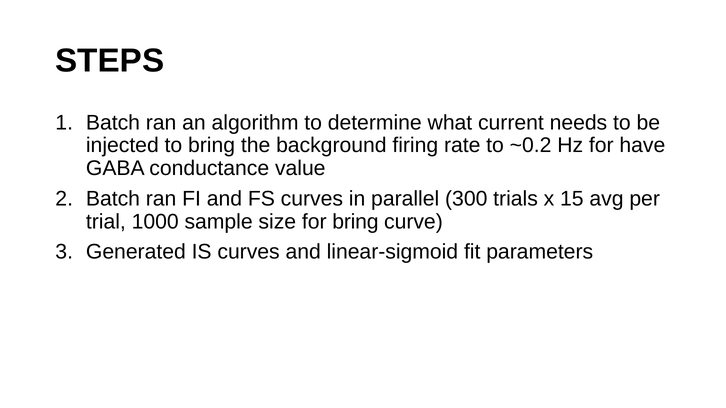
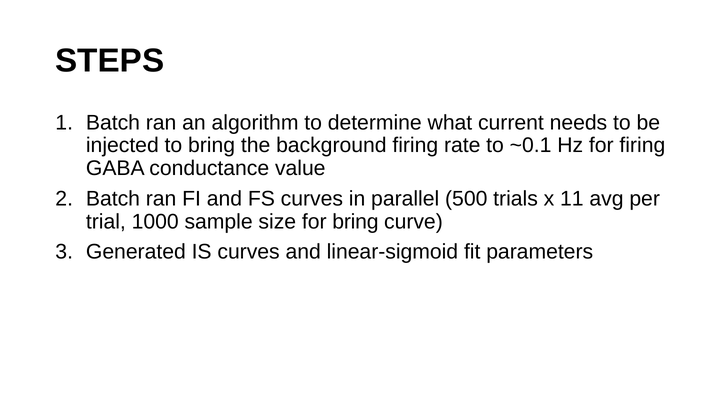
~0.2: ~0.2 -> ~0.1
for have: have -> firing
300: 300 -> 500
15: 15 -> 11
